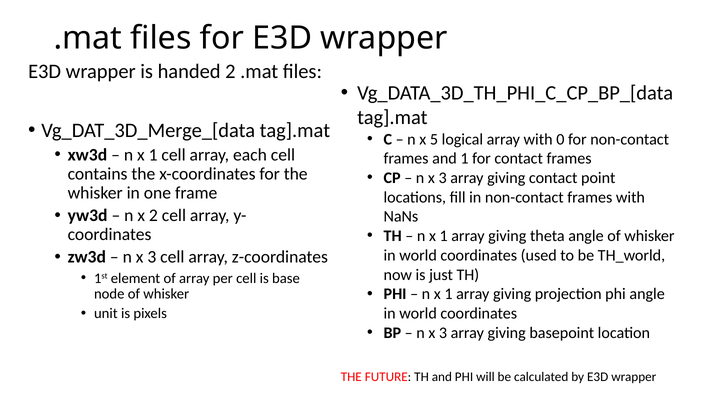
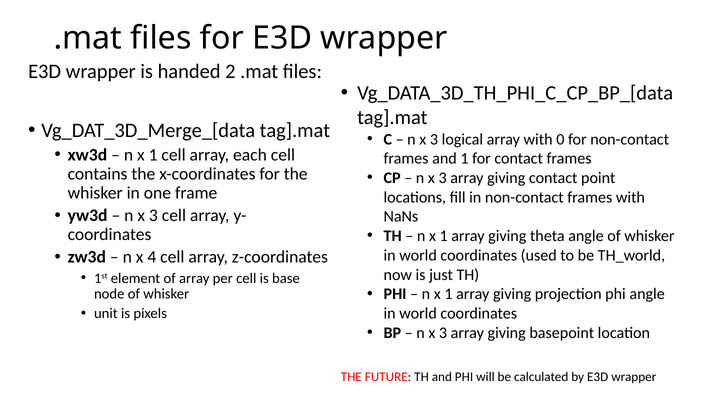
5 at (434, 139): 5 -> 3
2 at (153, 215): 2 -> 3
3 at (152, 257): 3 -> 4
